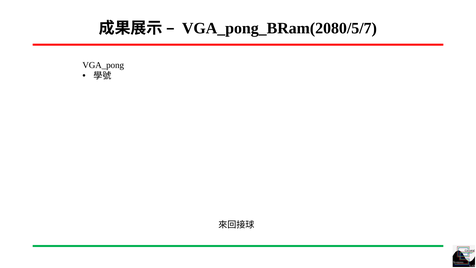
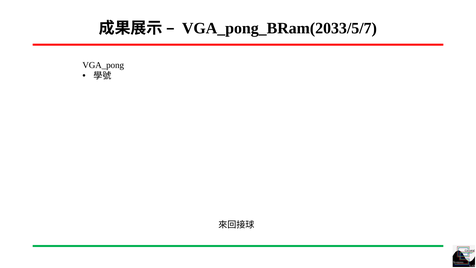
VGA_pong_BRam(2080/5/7: VGA_pong_BRam(2080/5/7 -> VGA_pong_BRam(2033/5/7
